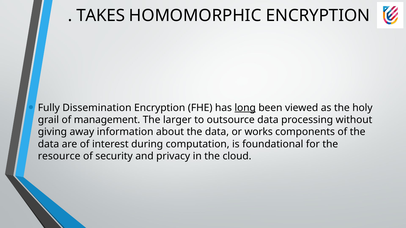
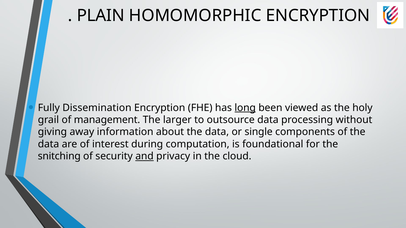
TAKES: TAKES -> PLAIN
works: works -> single
resource: resource -> snitching
and underline: none -> present
